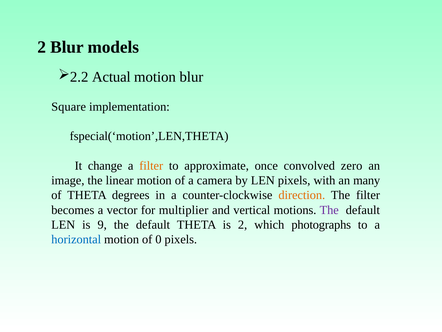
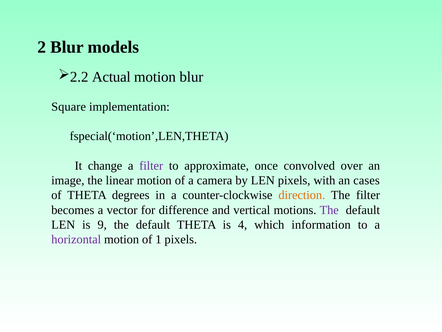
filter at (151, 165) colour: orange -> purple
zero: zero -> over
many: many -> cases
multiplier: multiplier -> difference
is 2: 2 -> 4
photographs: photographs -> information
horizontal colour: blue -> purple
0: 0 -> 1
